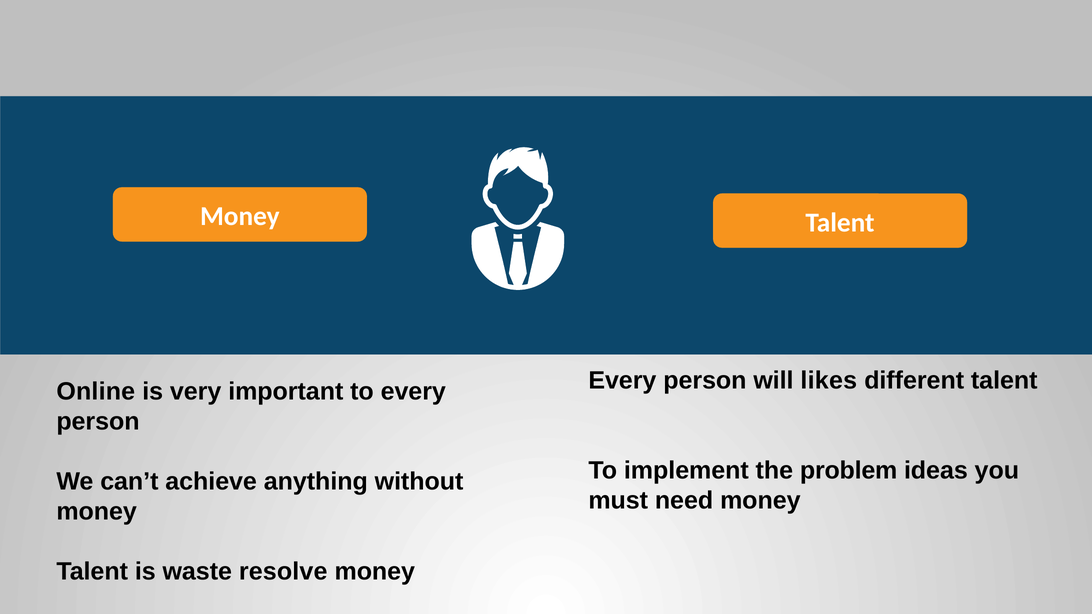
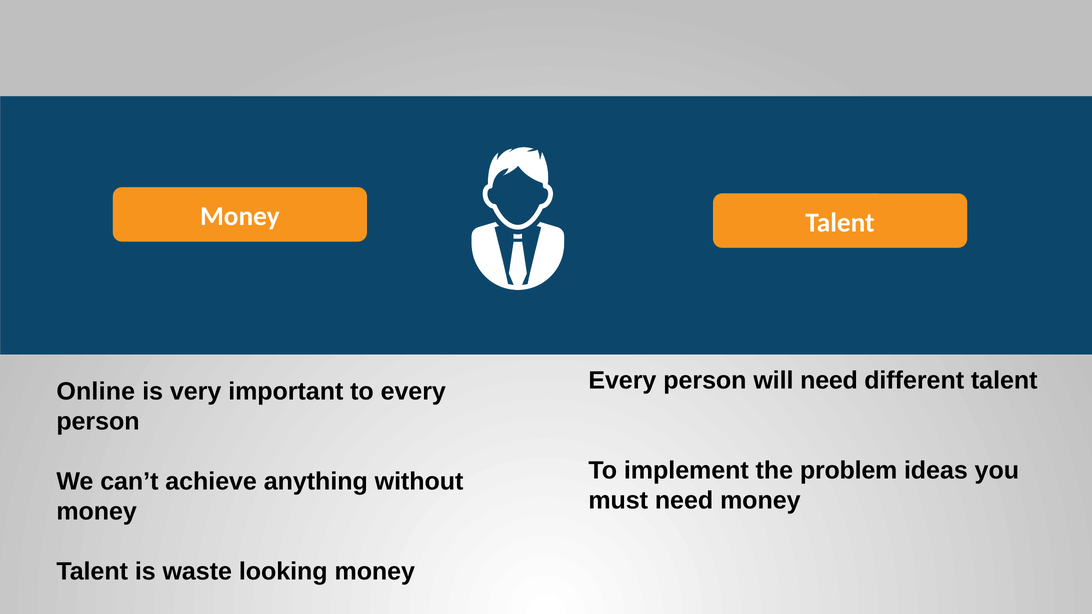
will likes: likes -> need
resolve: resolve -> looking
